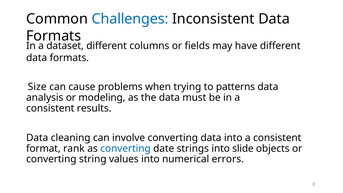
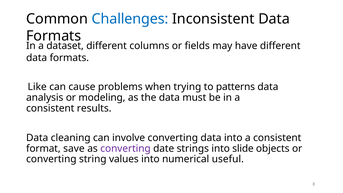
Size: Size -> Like
rank: rank -> save
converting at (125, 148) colour: blue -> purple
errors: errors -> useful
